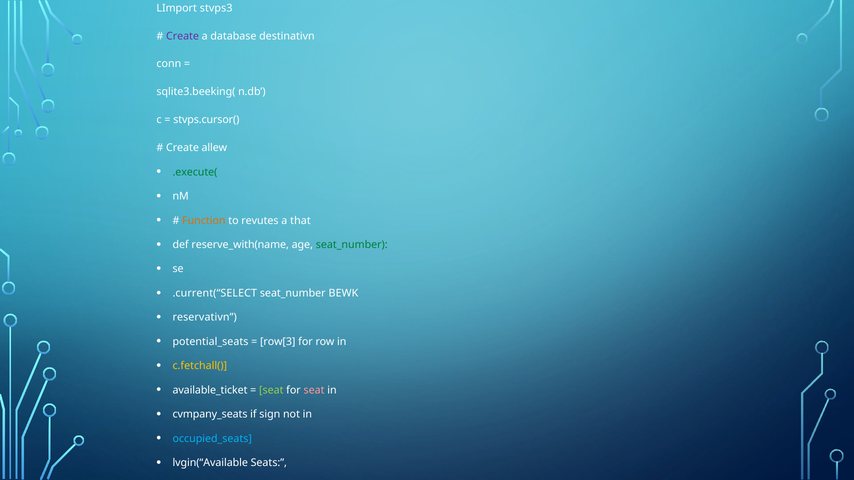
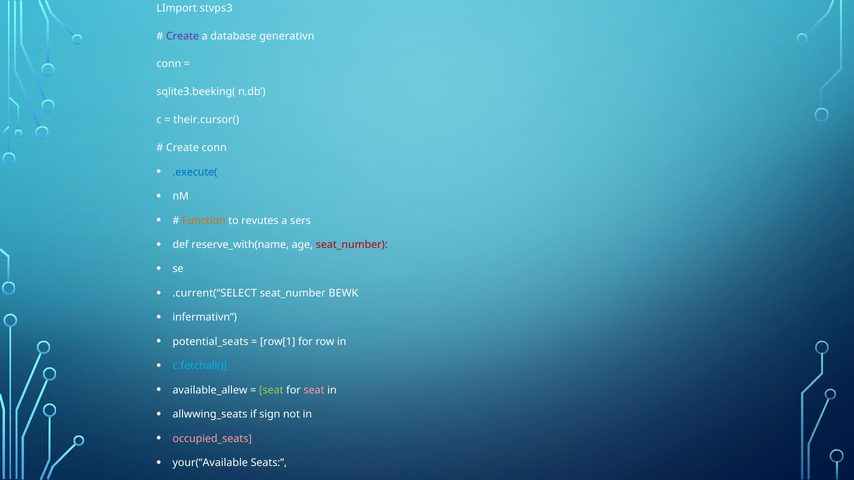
destinativn: destinativn -> generativn
stvps.cursor(: stvps.cursor( -> their.cursor(
Create allew: allew -> conn
.execute( colour: green -> blue
that: that -> sers
seat_number at (352, 245) colour: green -> red
reservativn: reservativn -> infermativn
row[3: row[3 -> row[1
c.fetchall( colour: yellow -> light blue
available_ticket: available_ticket -> available_allew
cvmpany_seats: cvmpany_seats -> allwwing_seats
occupied_seats colour: light blue -> pink
lvgin(“Available: lvgin(“Available -> your(“Available
